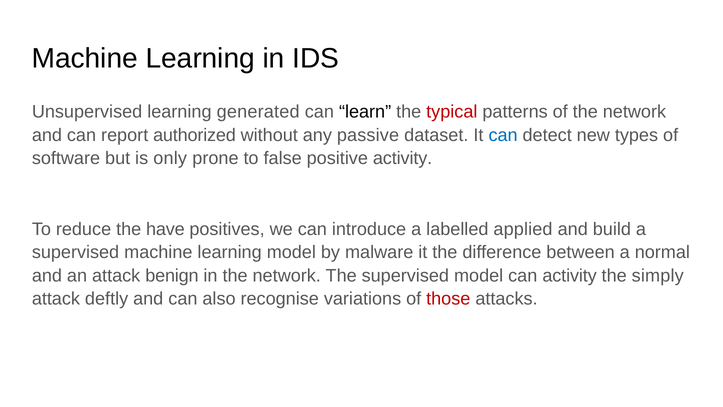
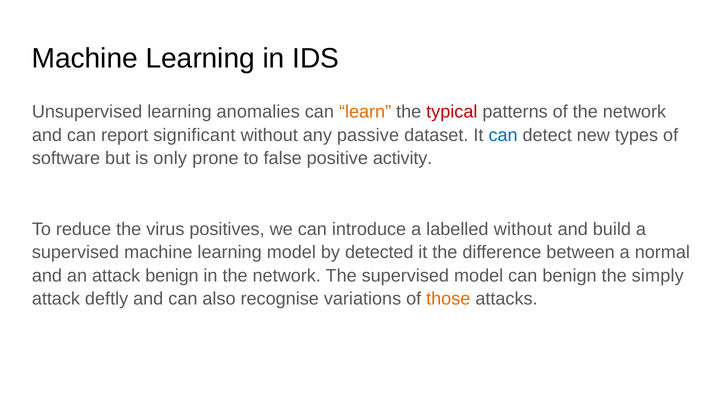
generated: generated -> anomalies
learn colour: black -> orange
authorized: authorized -> significant
have: have -> virus
labelled applied: applied -> without
malware: malware -> detected
can activity: activity -> benign
those colour: red -> orange
